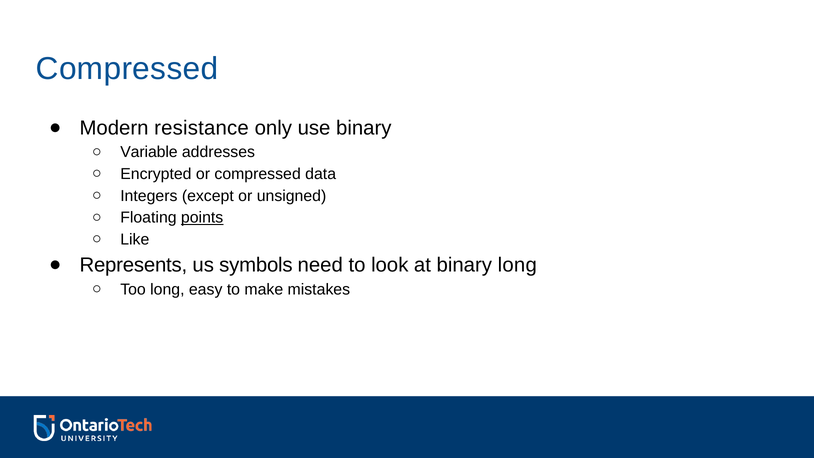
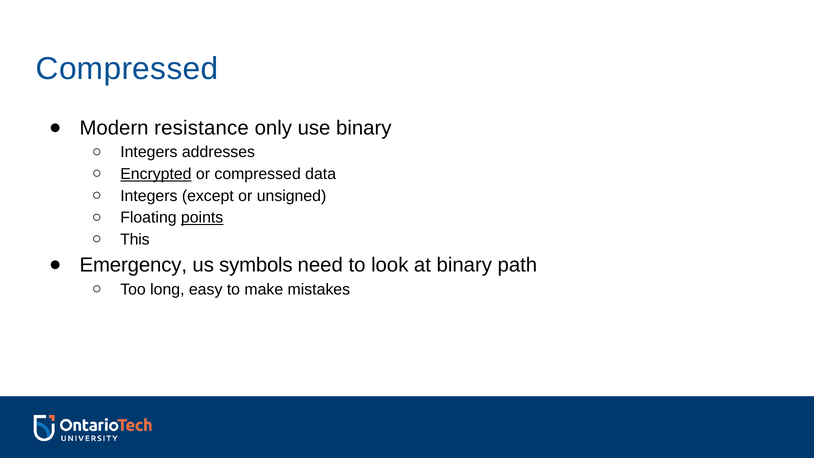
Variable at (149, 152): Variable -> Integers
Encrypted underline: none -> present
Like: Like -> This
Represents: Represents -> Emergency
binary long: long -> path
